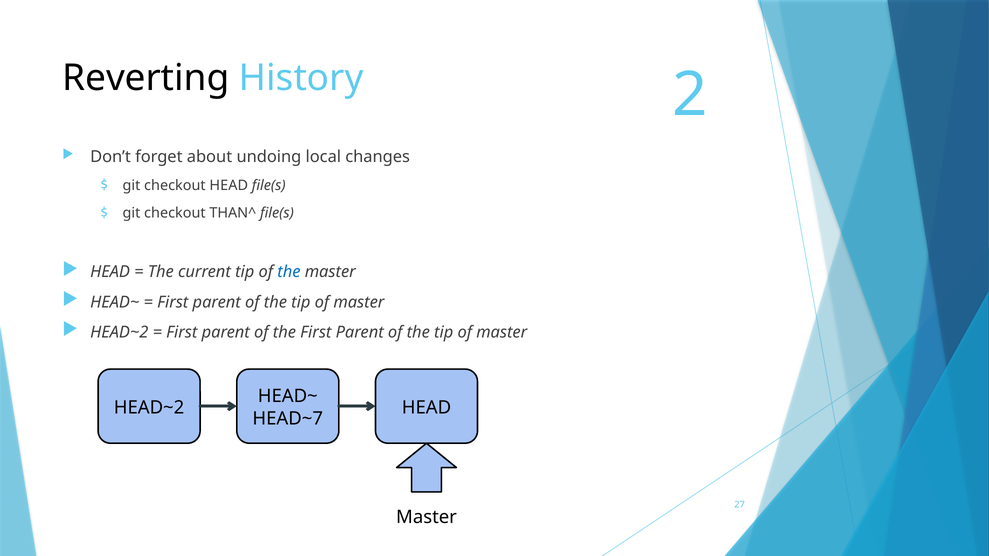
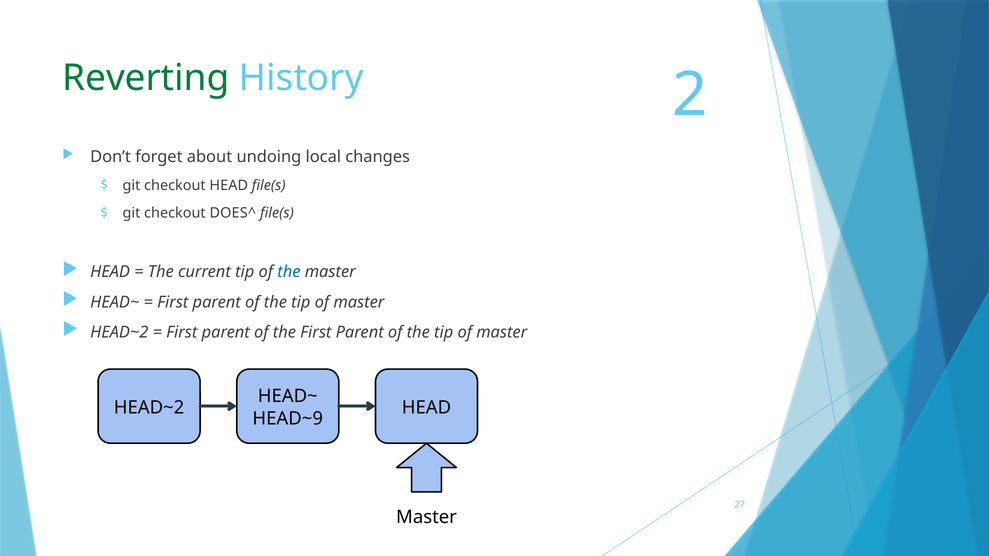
Reverting colour: black -> green
THAN^: THAN^ -> DOES^
HEAD~7: HEAD~7 -> HEAD~9
